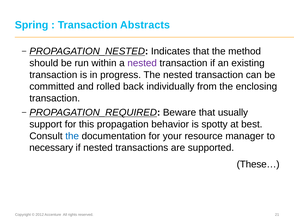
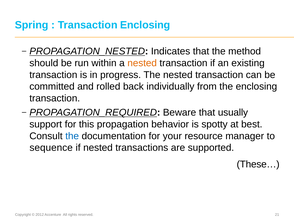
Transaction Abstracts: Abstracts -> Enclosing
nested at (142, 63) colour: purple -> orange
necessary: necessary -> sequence
